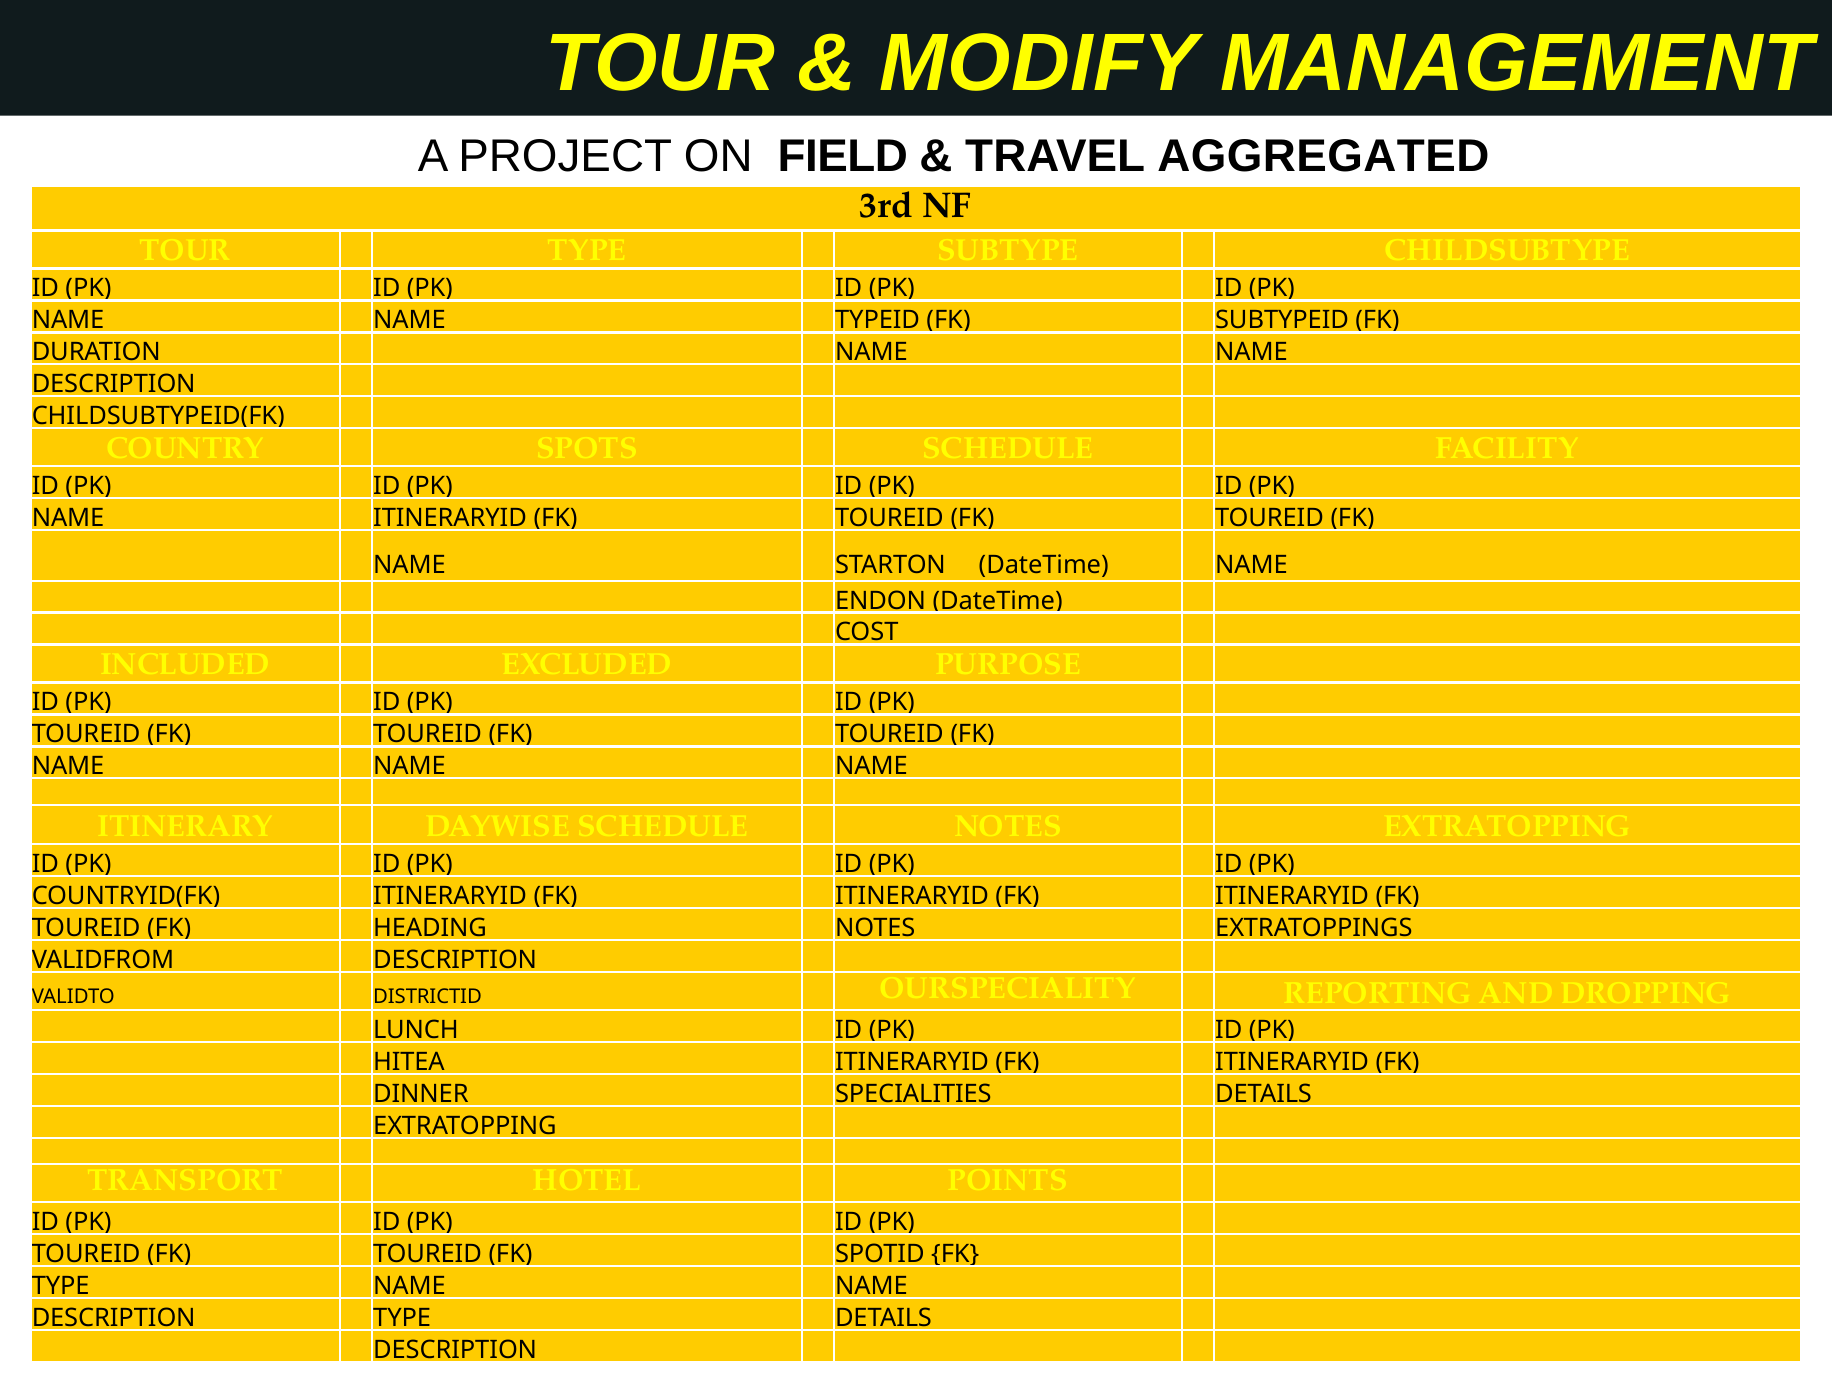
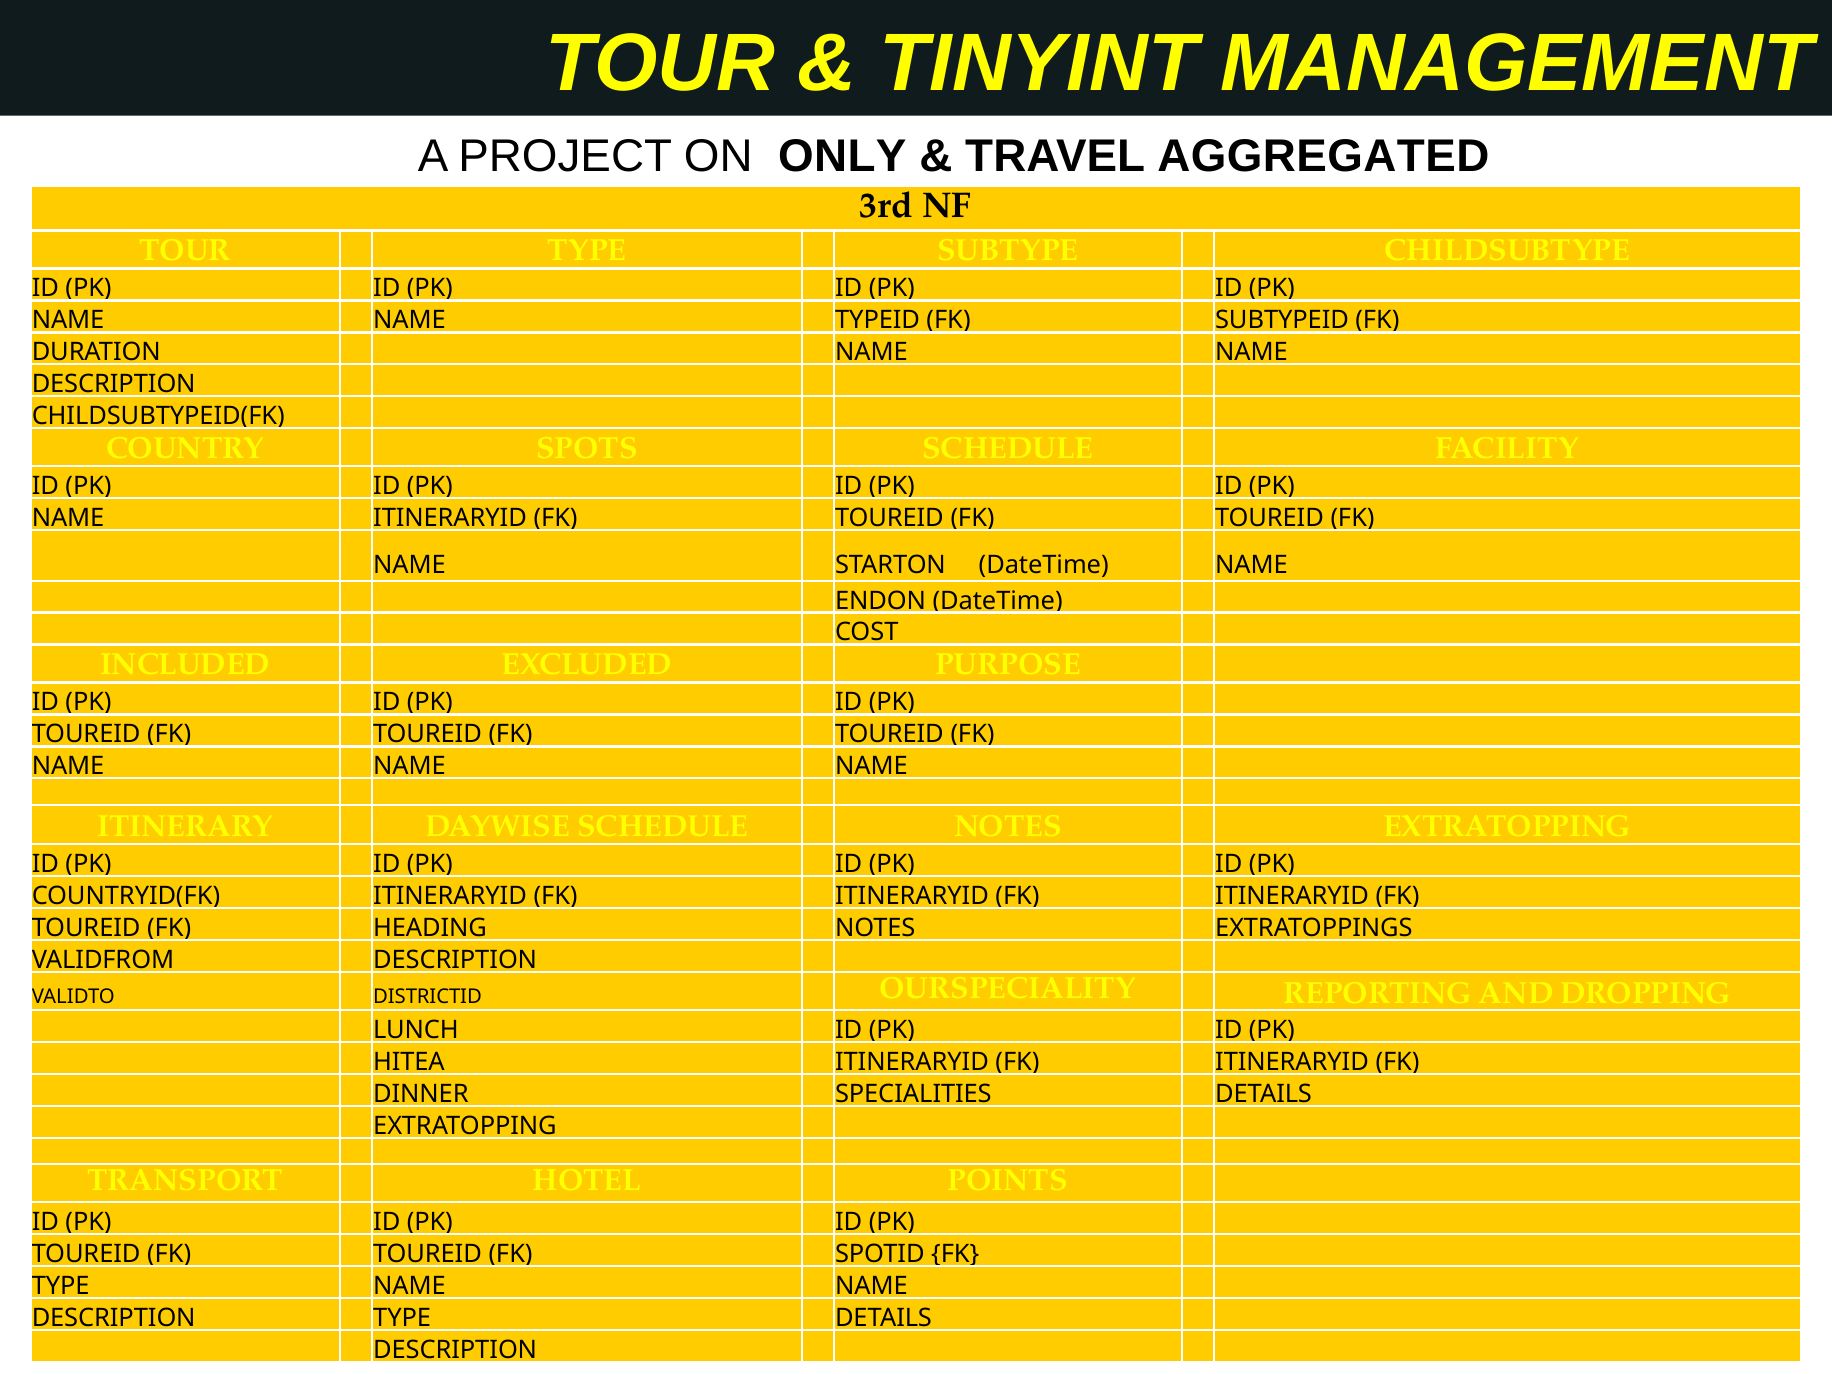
MODIFY: MODIFY -> TINYINT
FIELD: FIELD -> ONLY
